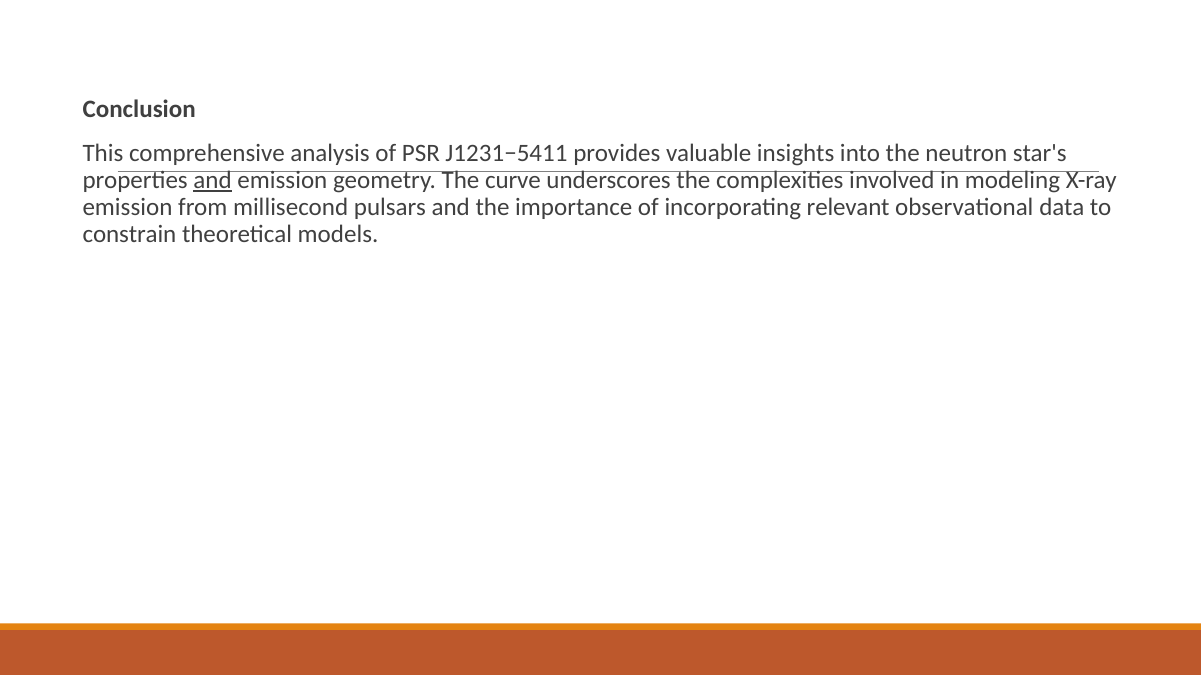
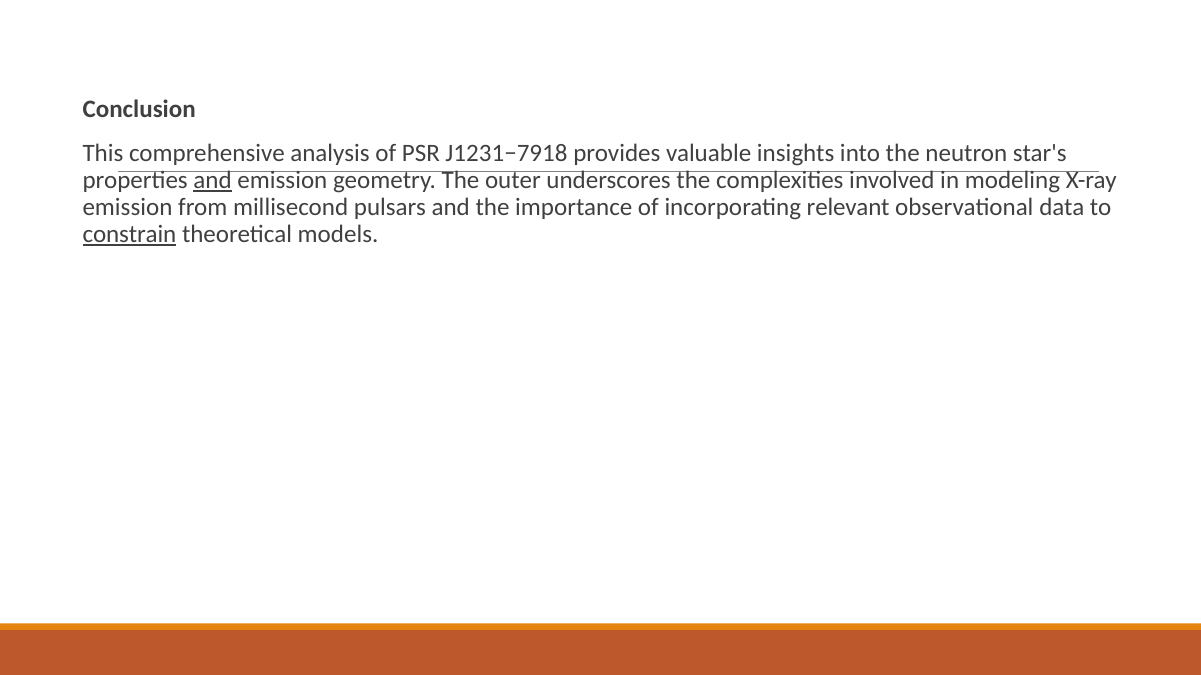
J1231−5411: J1231−5411 -> J1231−7918
curve: curve -> outer
constrain underline: none -> present
